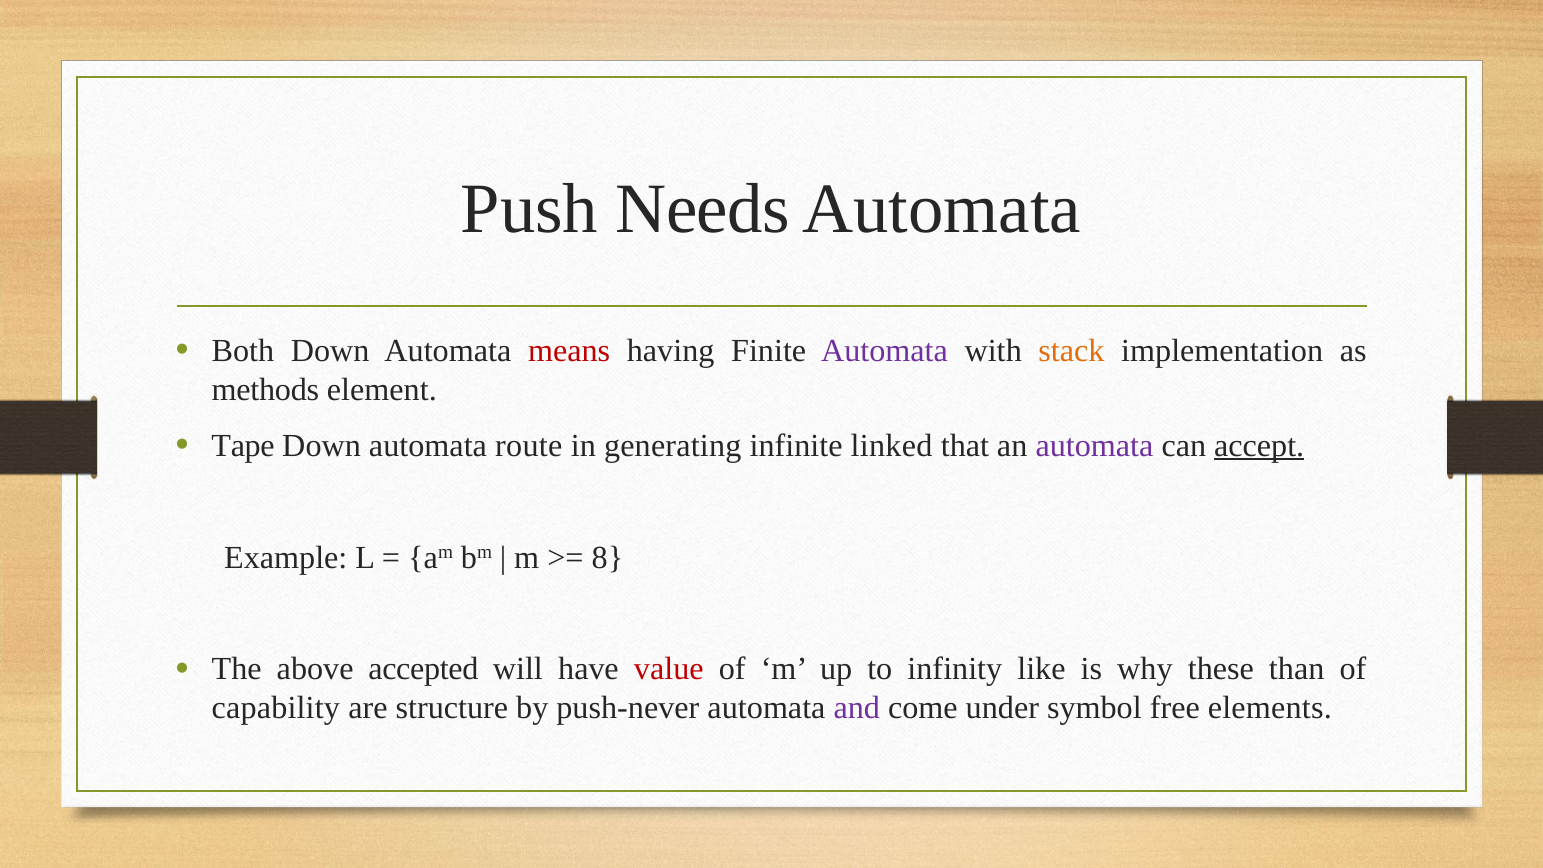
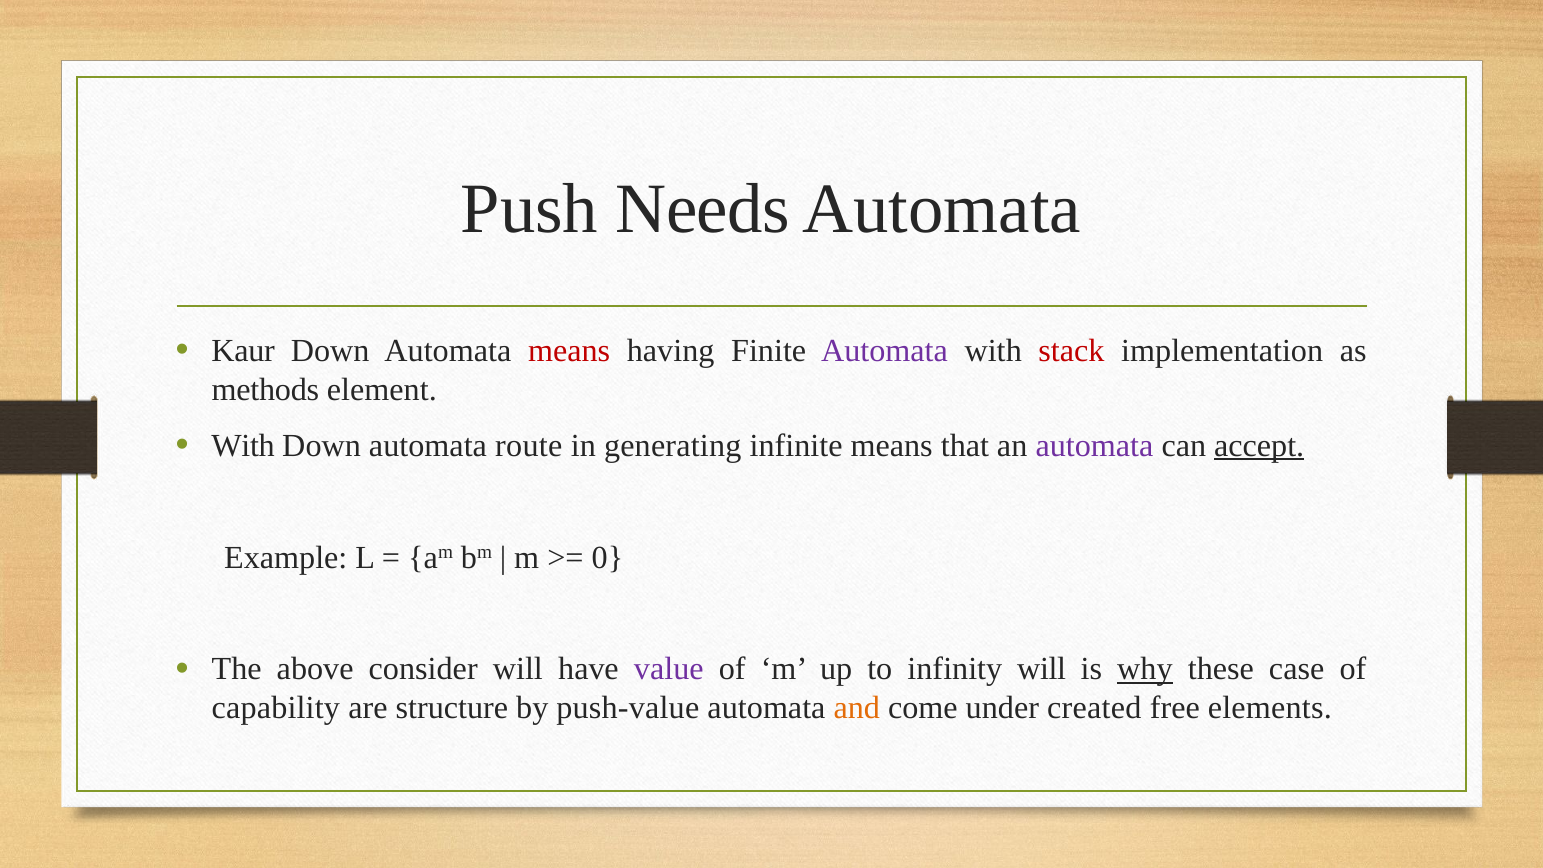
Both: Both -> Kaur
stack colour: orange -> red
Tape at (243, 445): Tape -> With
infinite linked: linked -> means
8: 8 -> 0
accepted: accepted -> consider
value colour: red -> purple
infinity like: like -> will
why underline: none -> present
than: than -> case
push-never: push-never -> push-value
and colour: purple -> orange
symbol: symbol -> created
